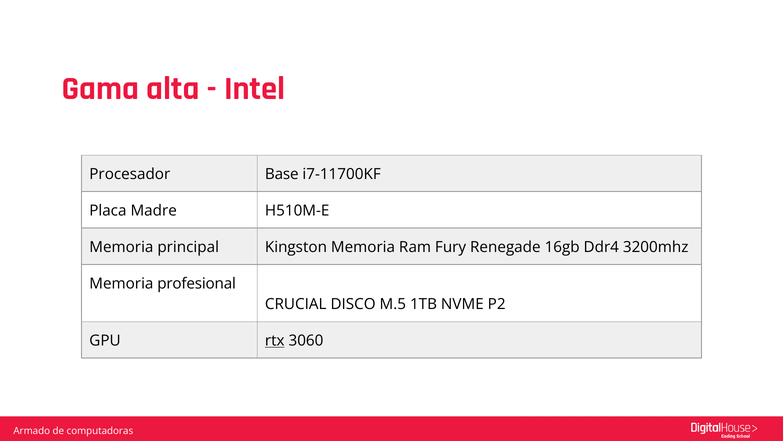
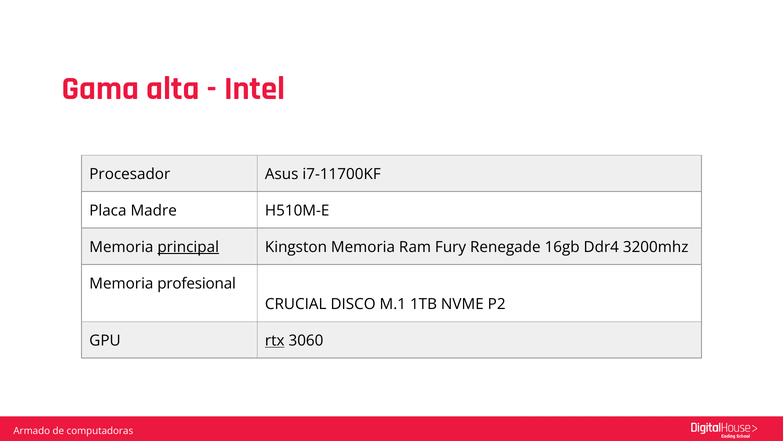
Base: Base -> Asus
principal underline: none -> present
M.5: M.5 -> M.1
